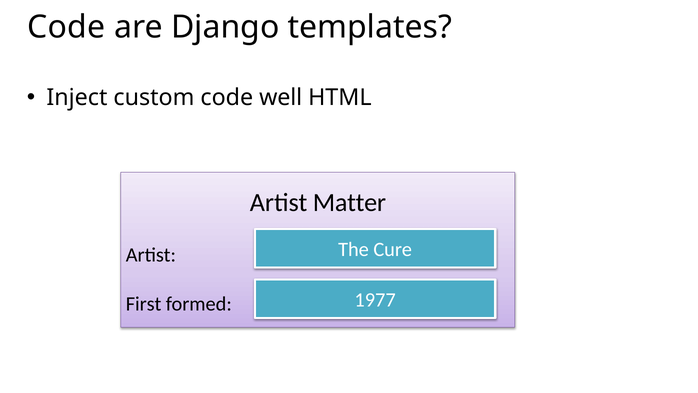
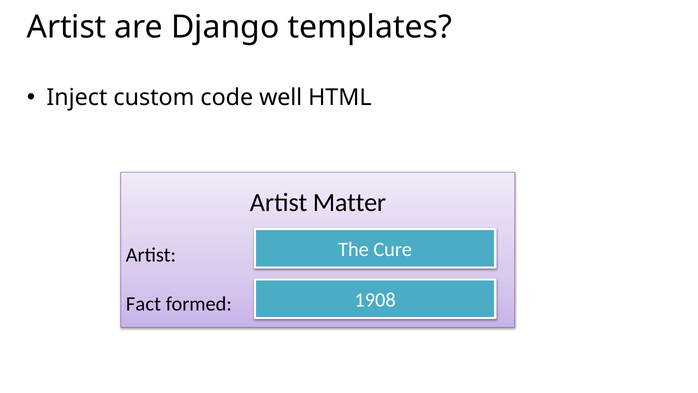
Code at (66, 27): Code -> Artist
1977: 1977 -> 1908
First: First -> Fact
